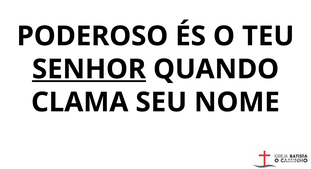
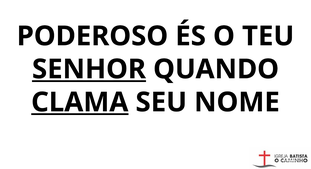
CLAMA underline: none -> present
